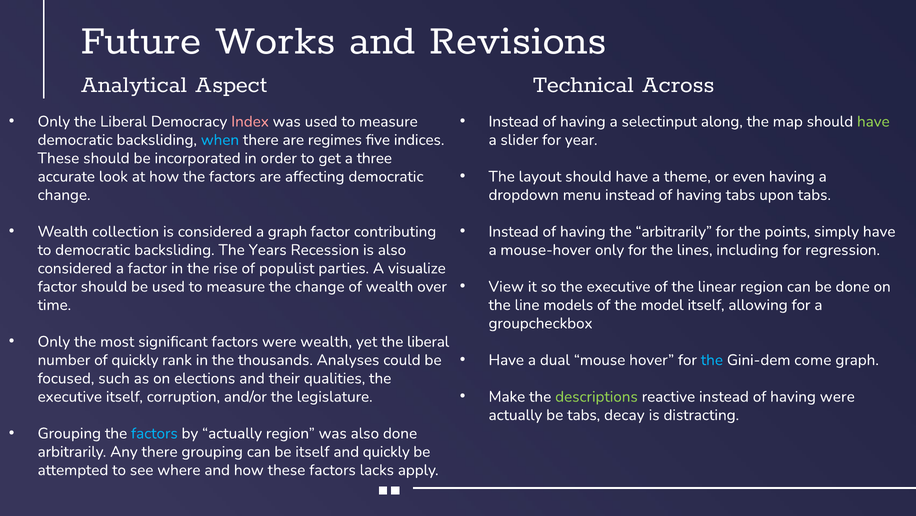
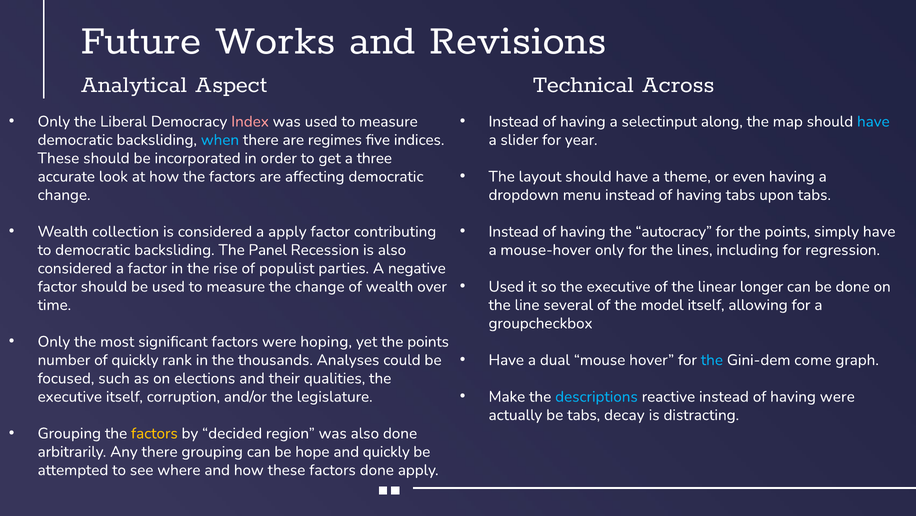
have at (873, 121) colour: light green -> light blue
a graph: graph -> apply
the arbitrarily: arbitrarily -> autocracy
Years: Years -> Panel
visualize: visualize -> negative
View at (506, 286): View -> Used
linear region: region -> longer
models: models -> several
were wealth: wealth -> hoping
yet the liberal: liberal -> points
descriptions colour: light green -> light blue
factors at (154, 433) colour: light blue -> yellow
by actually: actually -> decided
be itself: itself -> hope
factors lacks: lacks -> done
